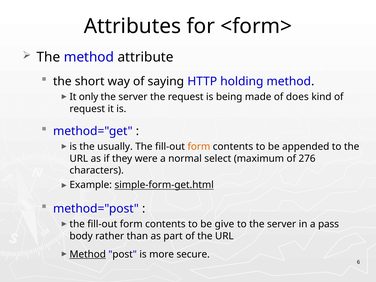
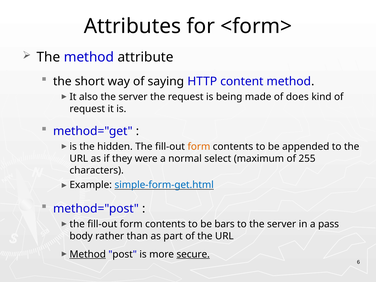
holding: holding -> content
only: only -> also
usually: usually -> hidden
276: 276 -> 255
simple-form-get.html colour: black -> blue
give: give -> bars
secure underline: none -> present
